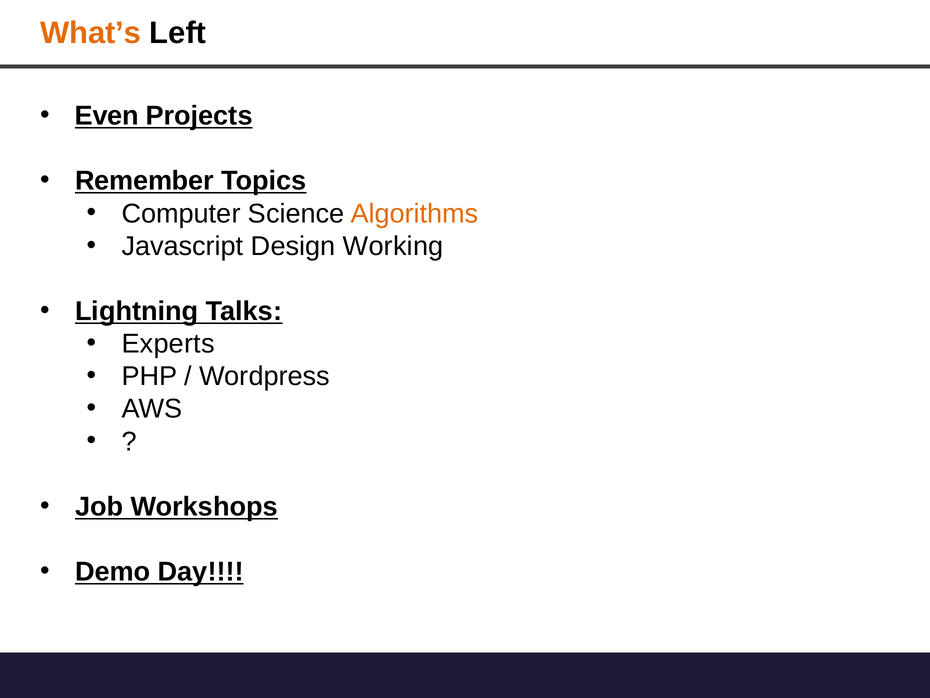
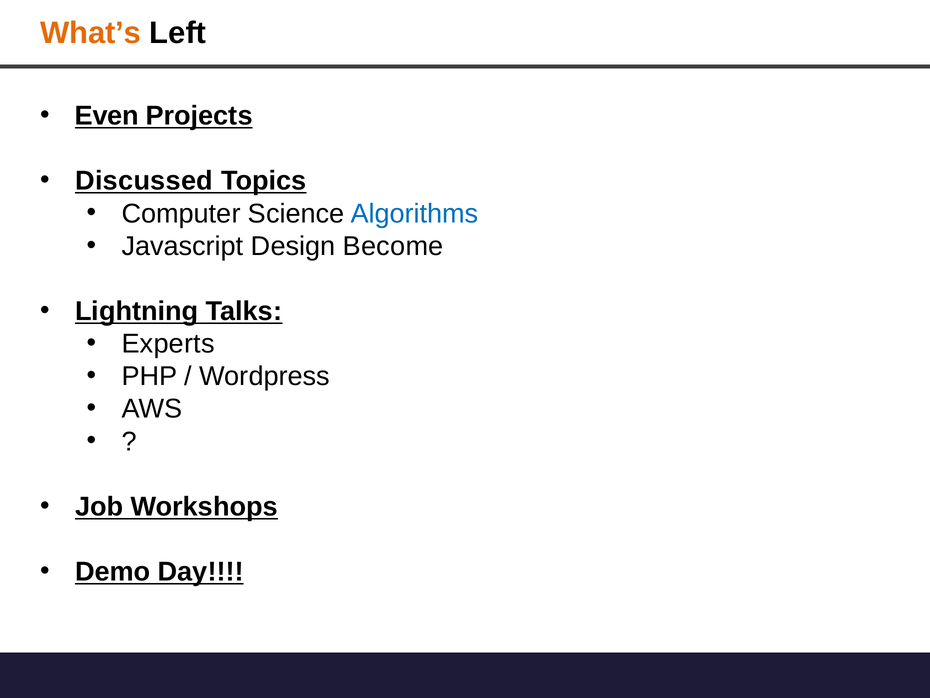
Remember: Remember -> Discussed
Algorithms colour: orange -> blue
Working: Working -> Become
